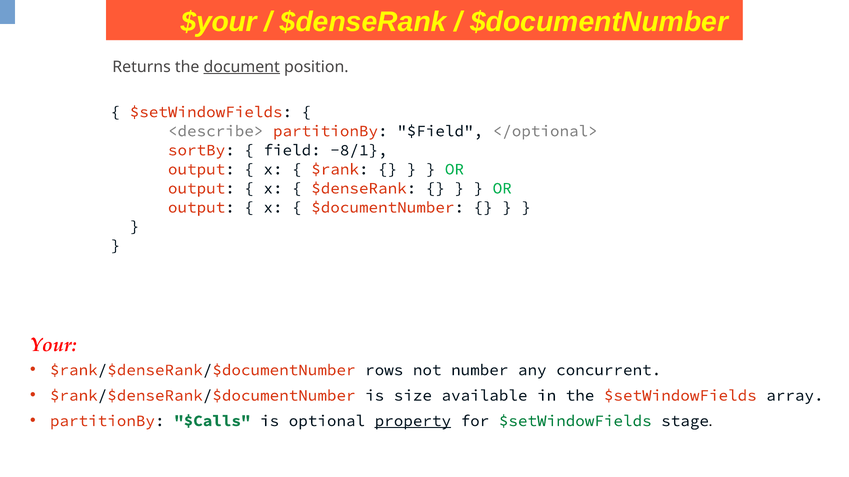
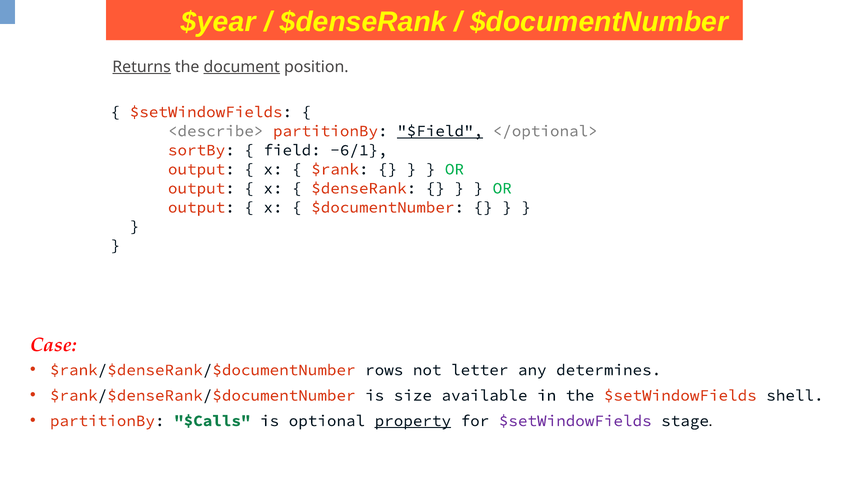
$your: $your -> $year
Returns underline: none -> present
$Field underline: none -> present
-8/1: -8/1 -> -6/1
Your: Your -> Case
number: number -> letter
concurrent: concurrent -> determines
array: array -> shell
$setWindowFields at (575, 421) colour: green -> purple
